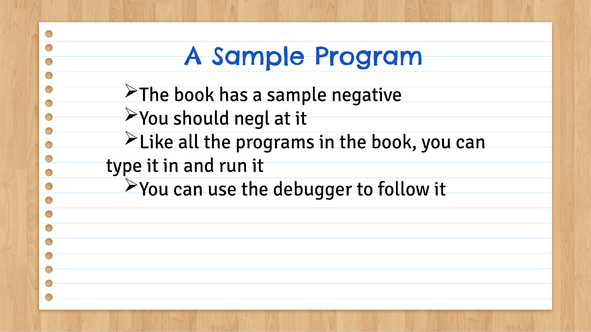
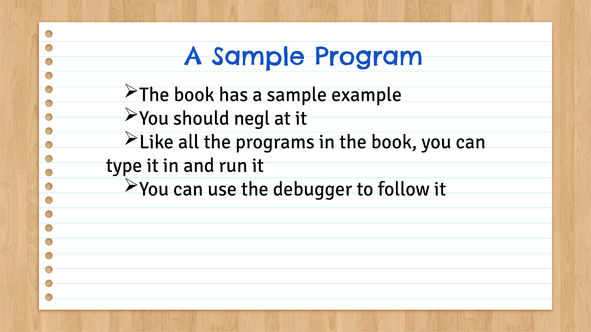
negative: negative -> example
